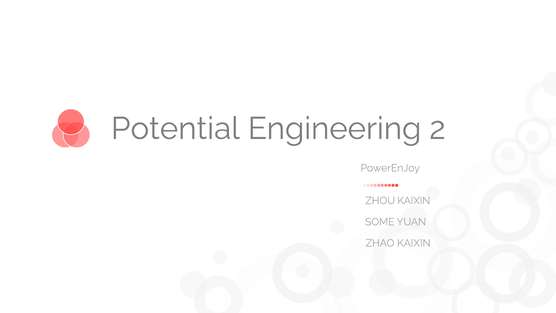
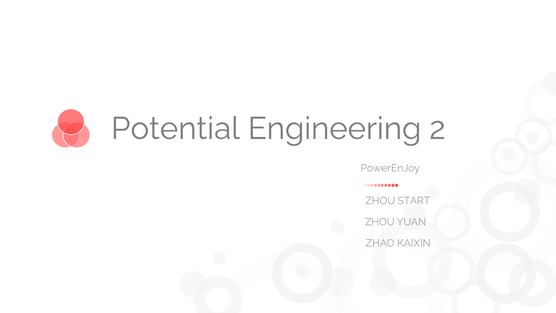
ZHOU KAIXIN: KAIXIN -> START
SOME at (380, 222): SOME -> ZHOU
